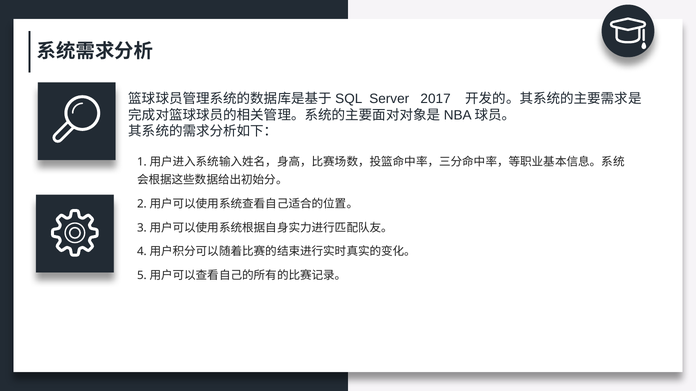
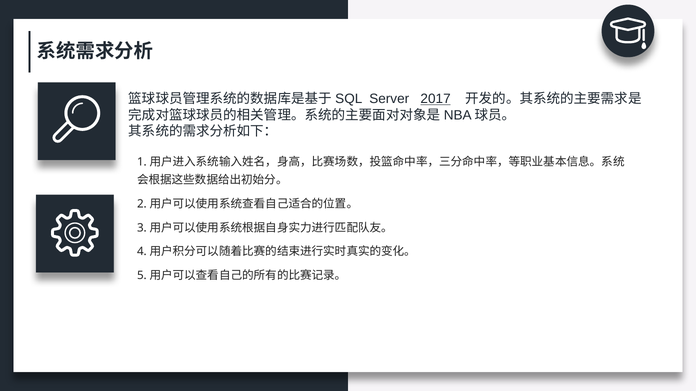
2017 underline: none -> present
